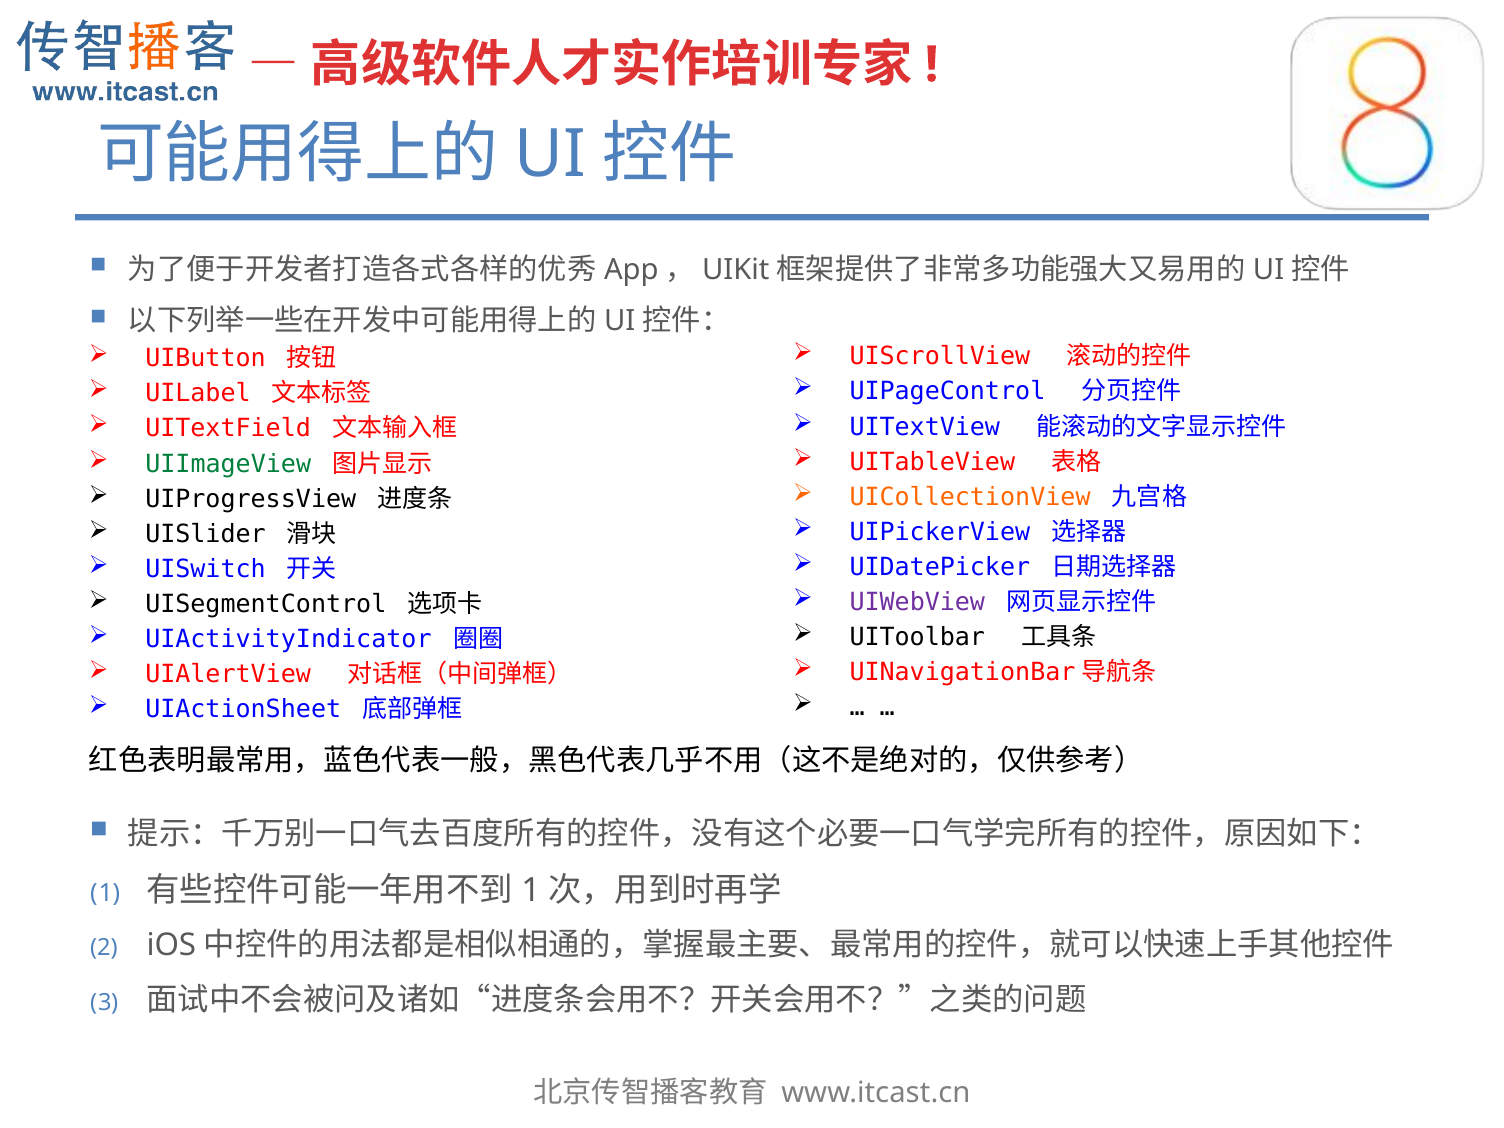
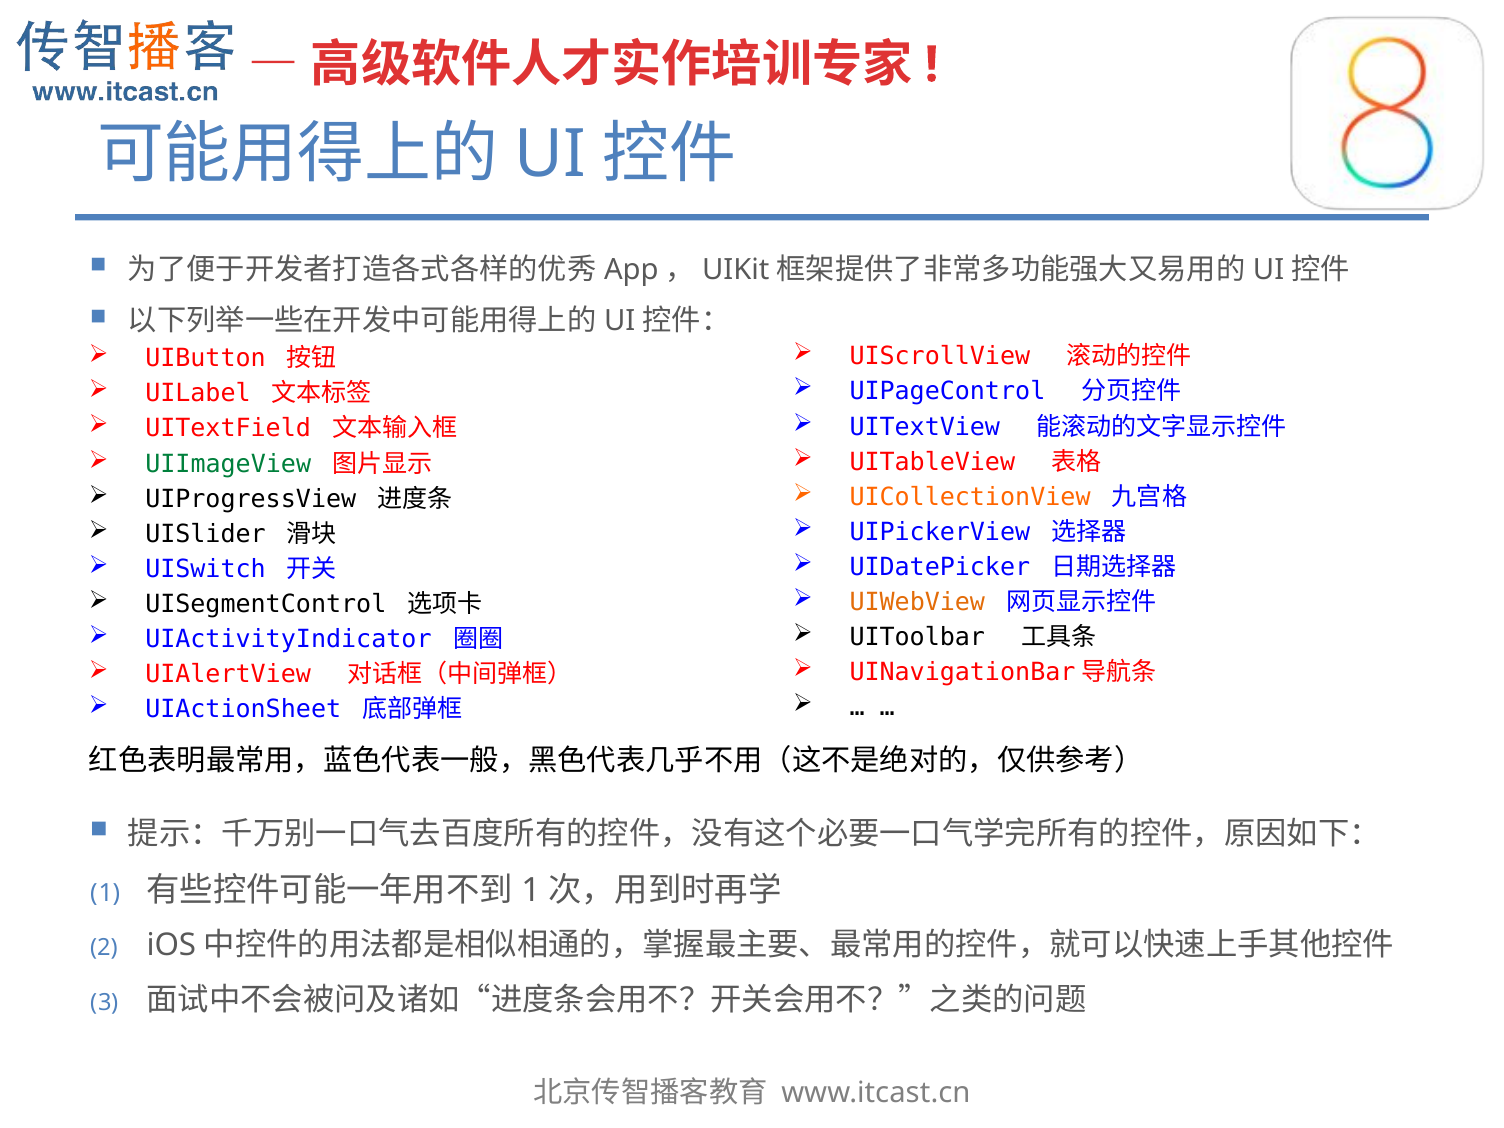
UIWebView colour: purple -> orange
